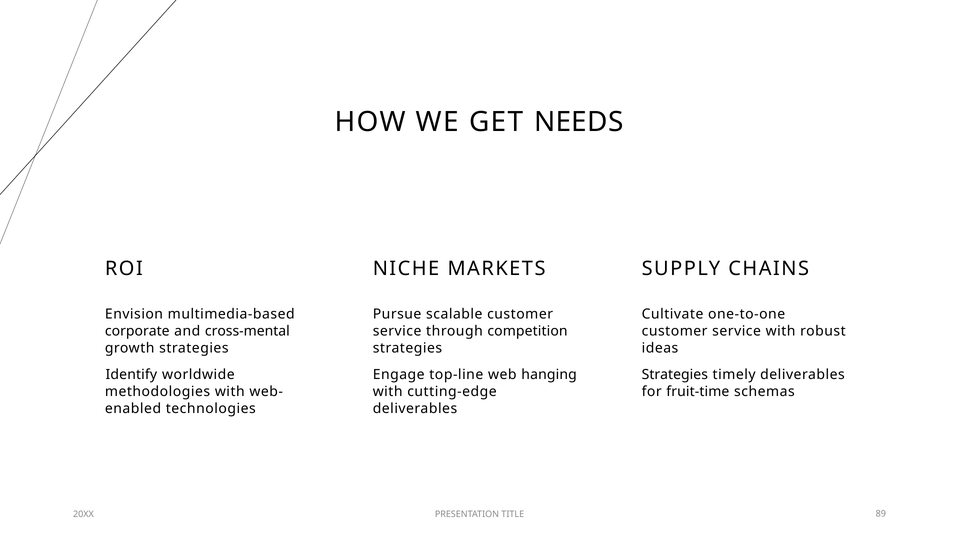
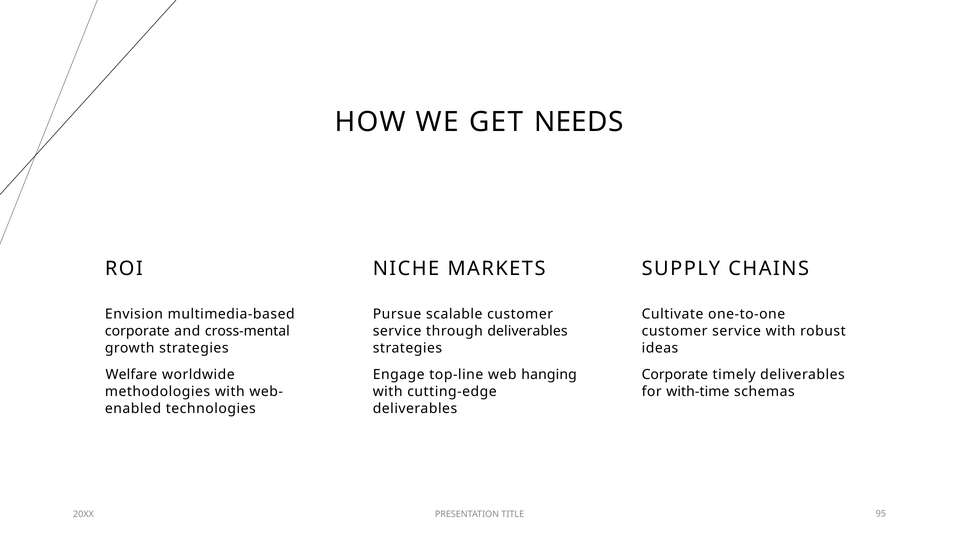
through competition: competition -> deliverables
Identify: Identify -> Welfare
Strategies at (675, 375): Strategies -> Corporate
fruit-time: fruit-time -> with-time
89: 89 -> 95
